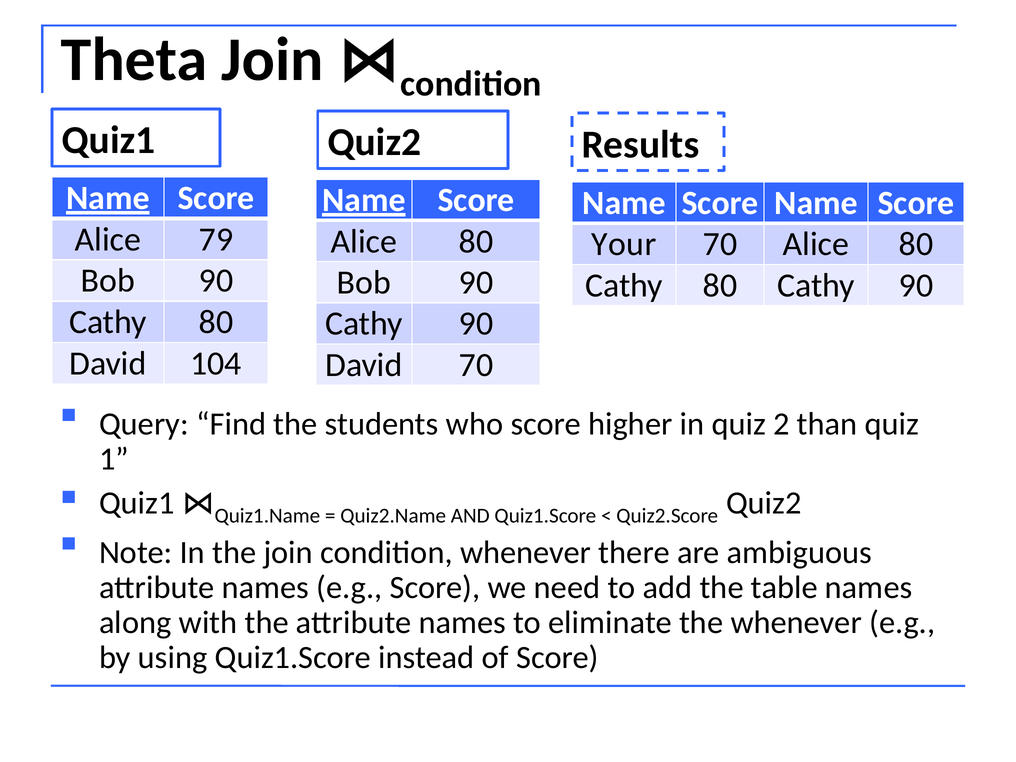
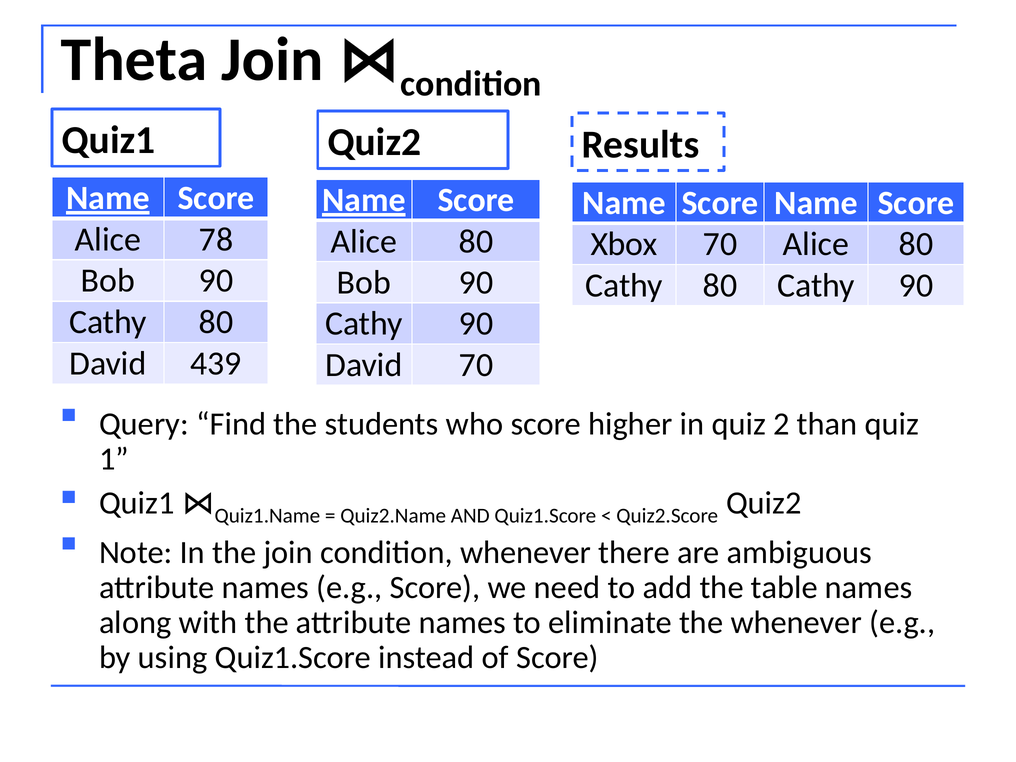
79: 79 -> 78
Your: Your -> Xbox
104: 104 -> 439
